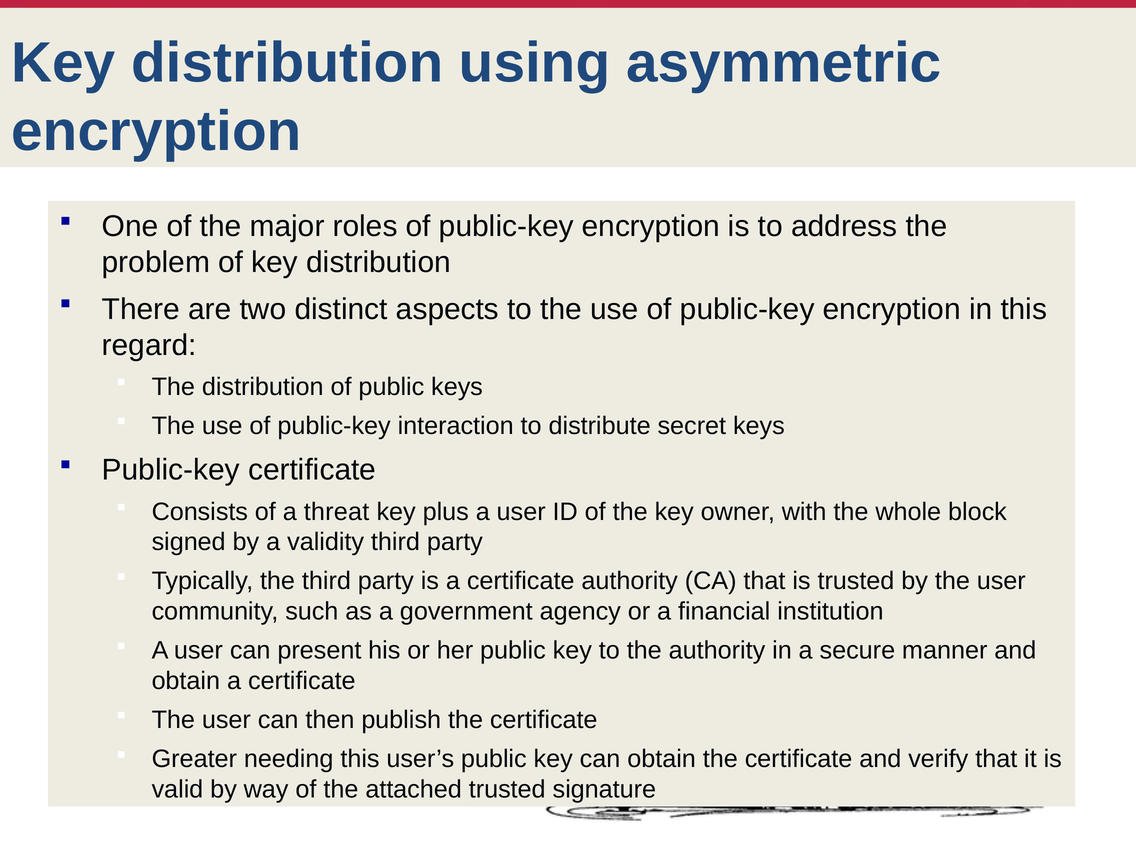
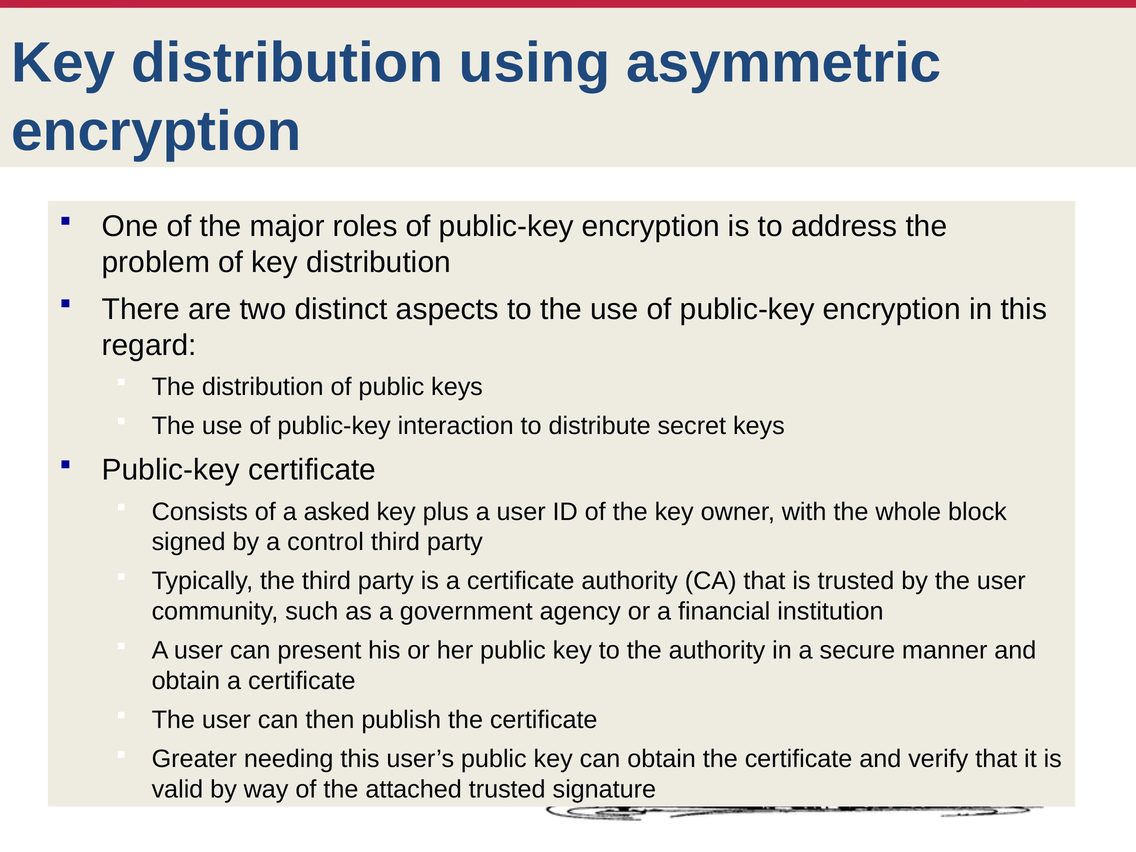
threat: threat -> asked
validity: validity -> control
